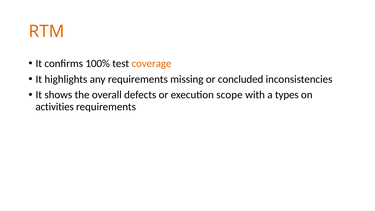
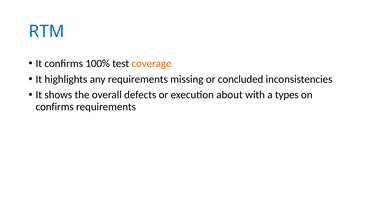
RTM colour: orange -> blue
scope: scope -> about
activities at (55, 107): activities -> confirms
